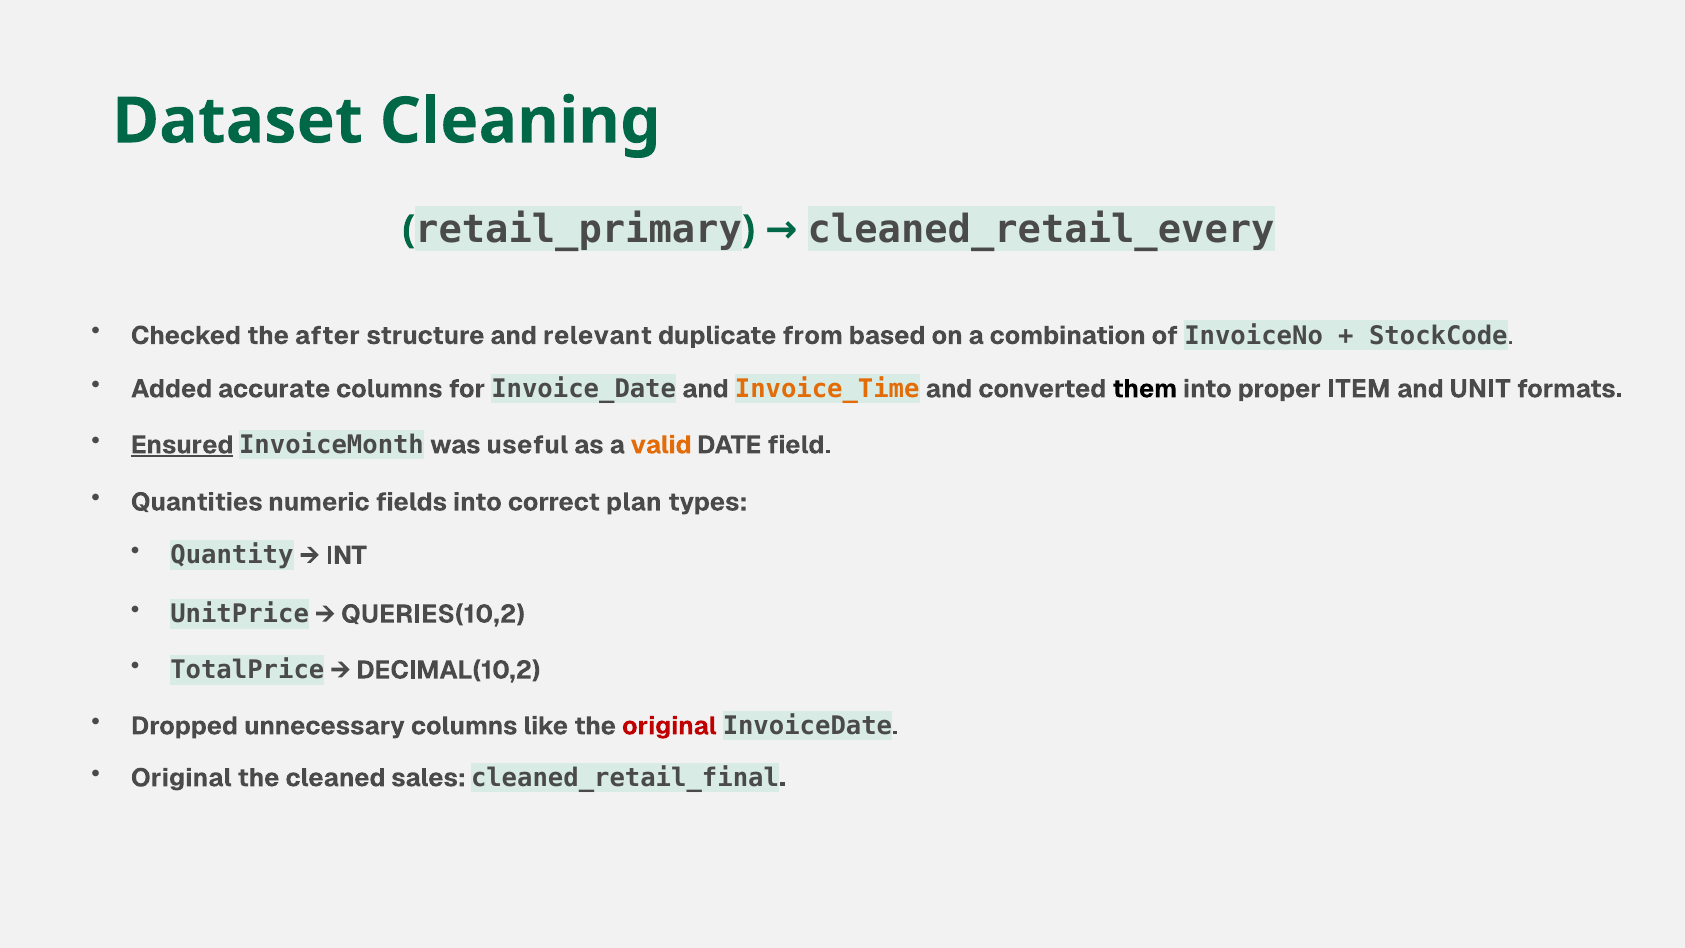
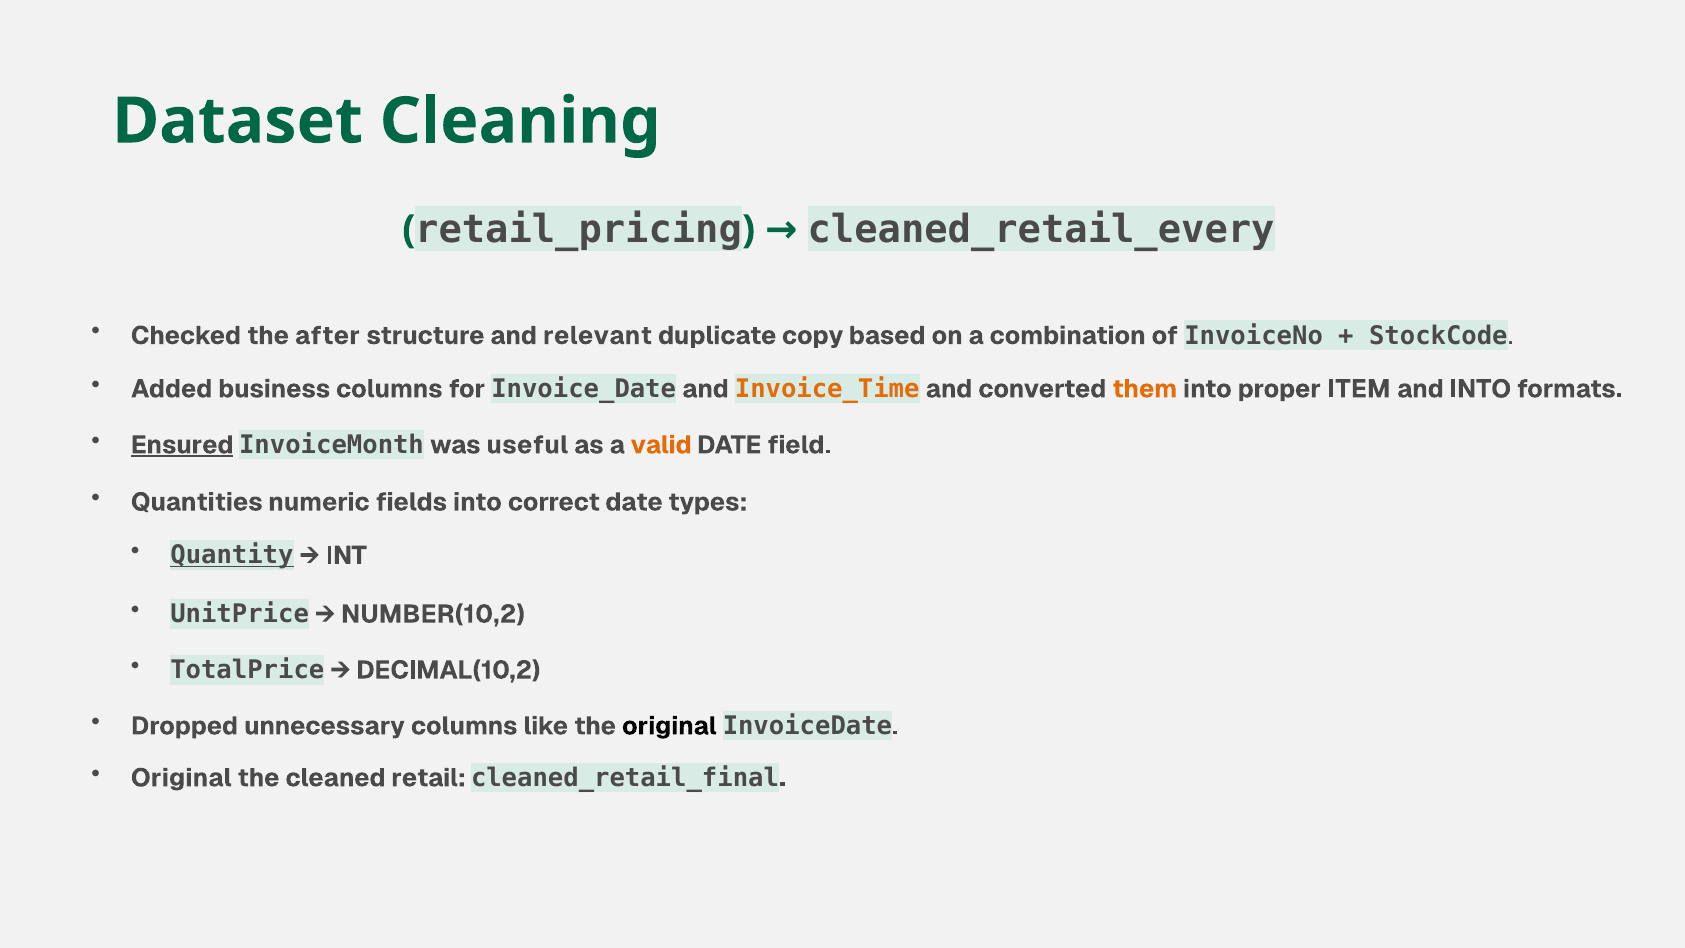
retail_primary: retail_primary -> retail_pricing
from: from -> copy
accurate: accurate -> business
them colour: black -> orange
and UNIT: UNIT -> INTO
correct plan: plan -> date
Quantity underline: none -> present
QUERIES(10,2: QUERIES(10,2 -> NUMBER(10,2
original at (669, 726) colour: red -> black
sales: sales -> retail
